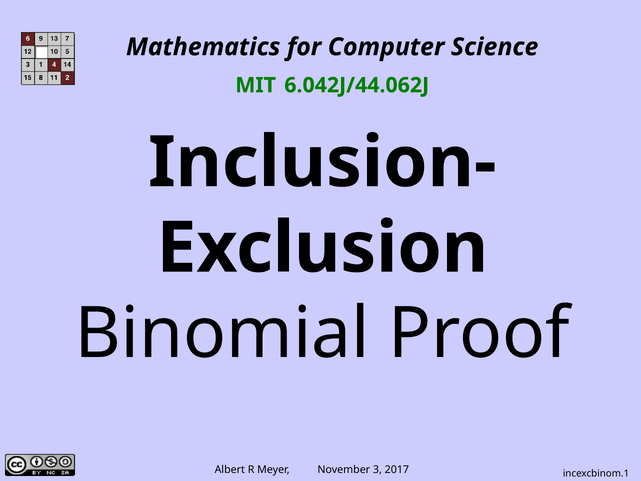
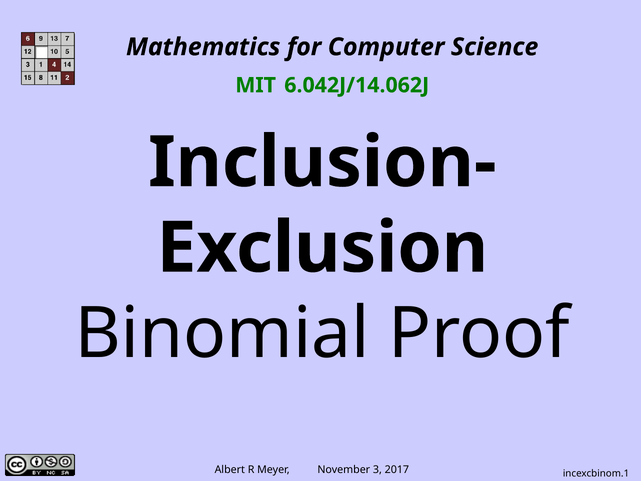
6.042J/44.062J: 6.042J/44.062J -> 6.042J/14.062J
